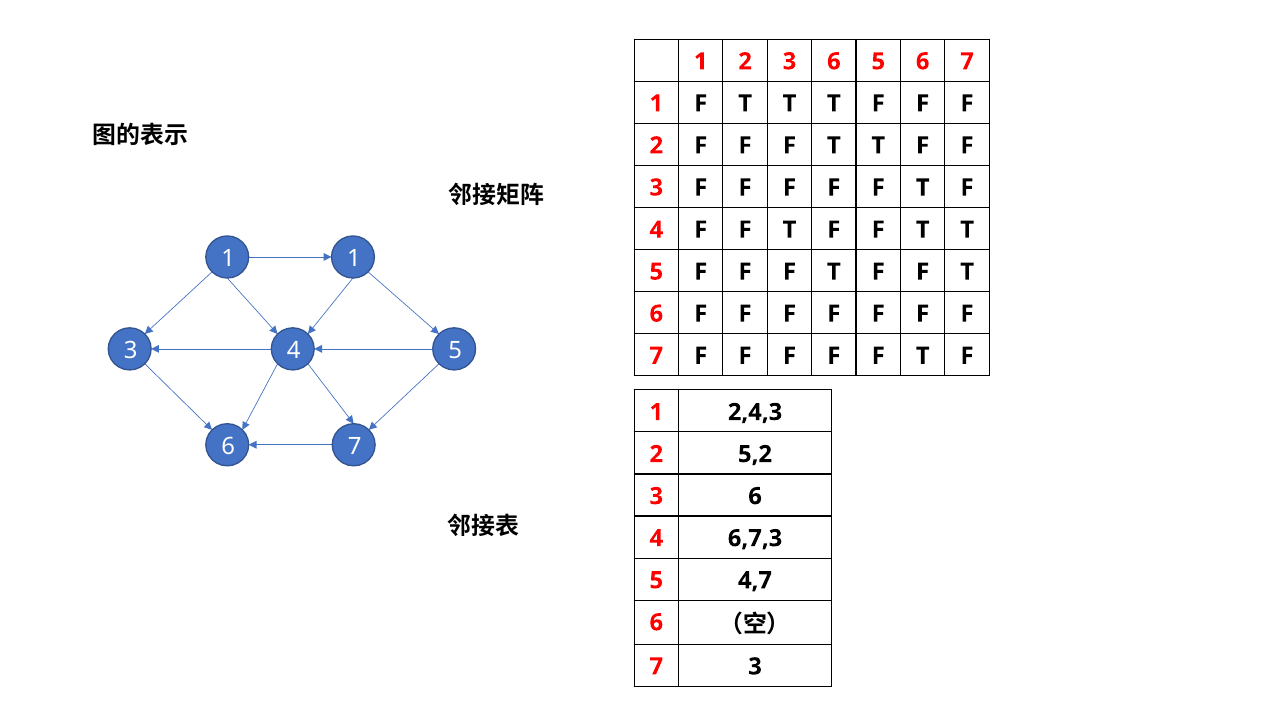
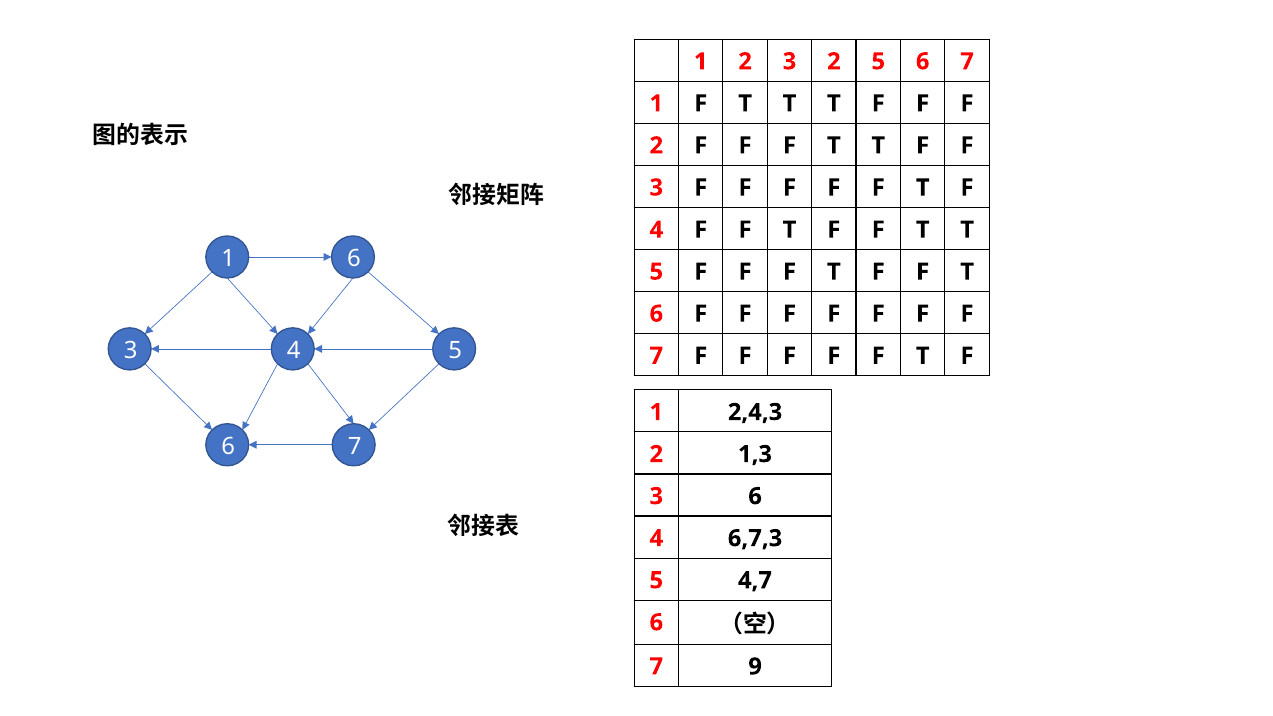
2 3 6: 6 -> 2
1 1: 1 -> 6
5,2: 5,2 -> 1,3
7 3: 3 -> 9
